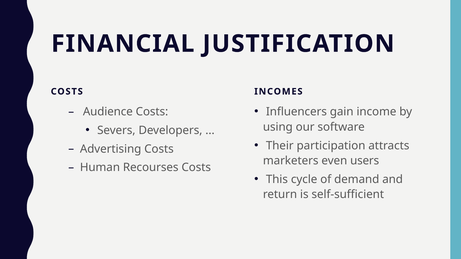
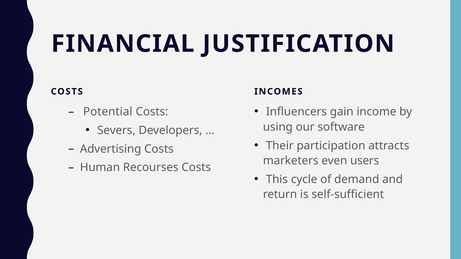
Audience: Audience -> Potential
